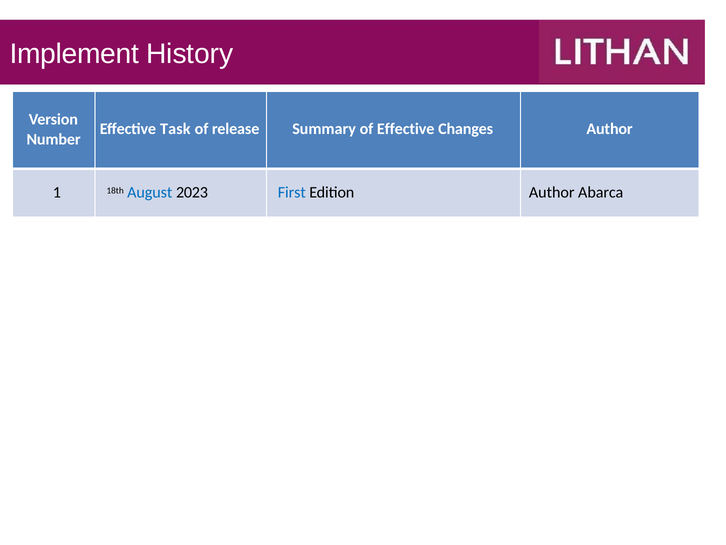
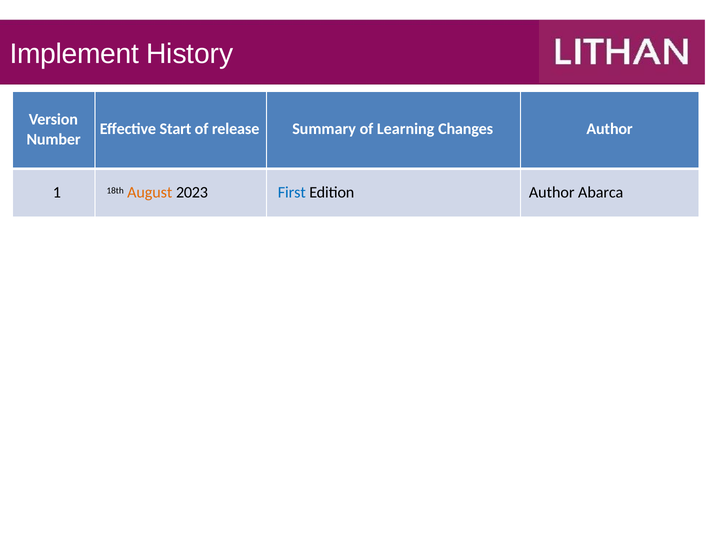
Task: Task -> Start
of Effective: Effective -> Learning
August colour: blue -> orange
